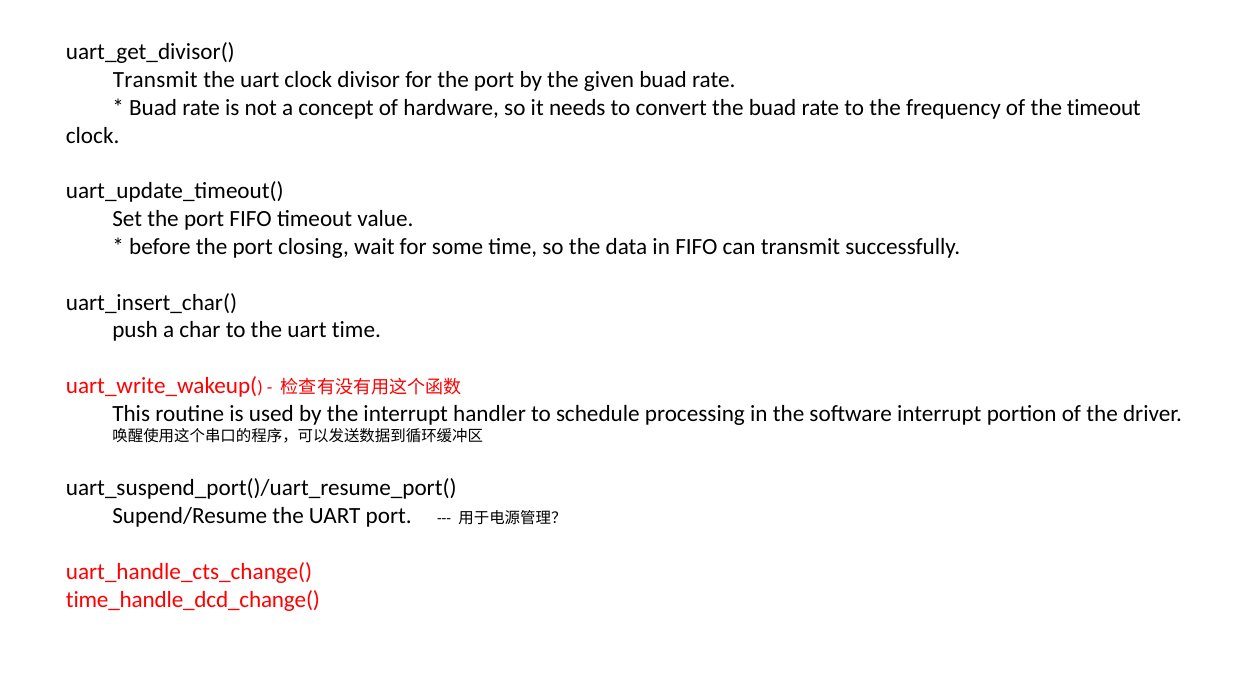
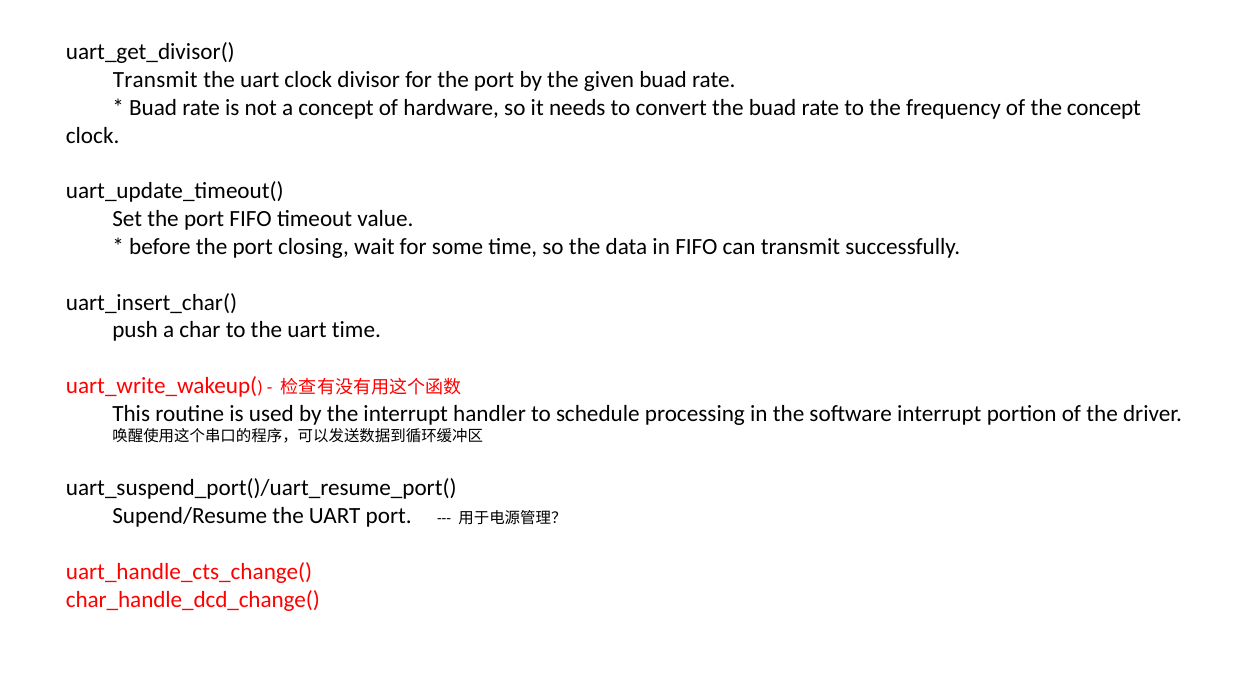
the timeout: timeout -> concept
time_handle_dcd_change(: time_handle_dcd_change( -> char_handle_dcd_change(
